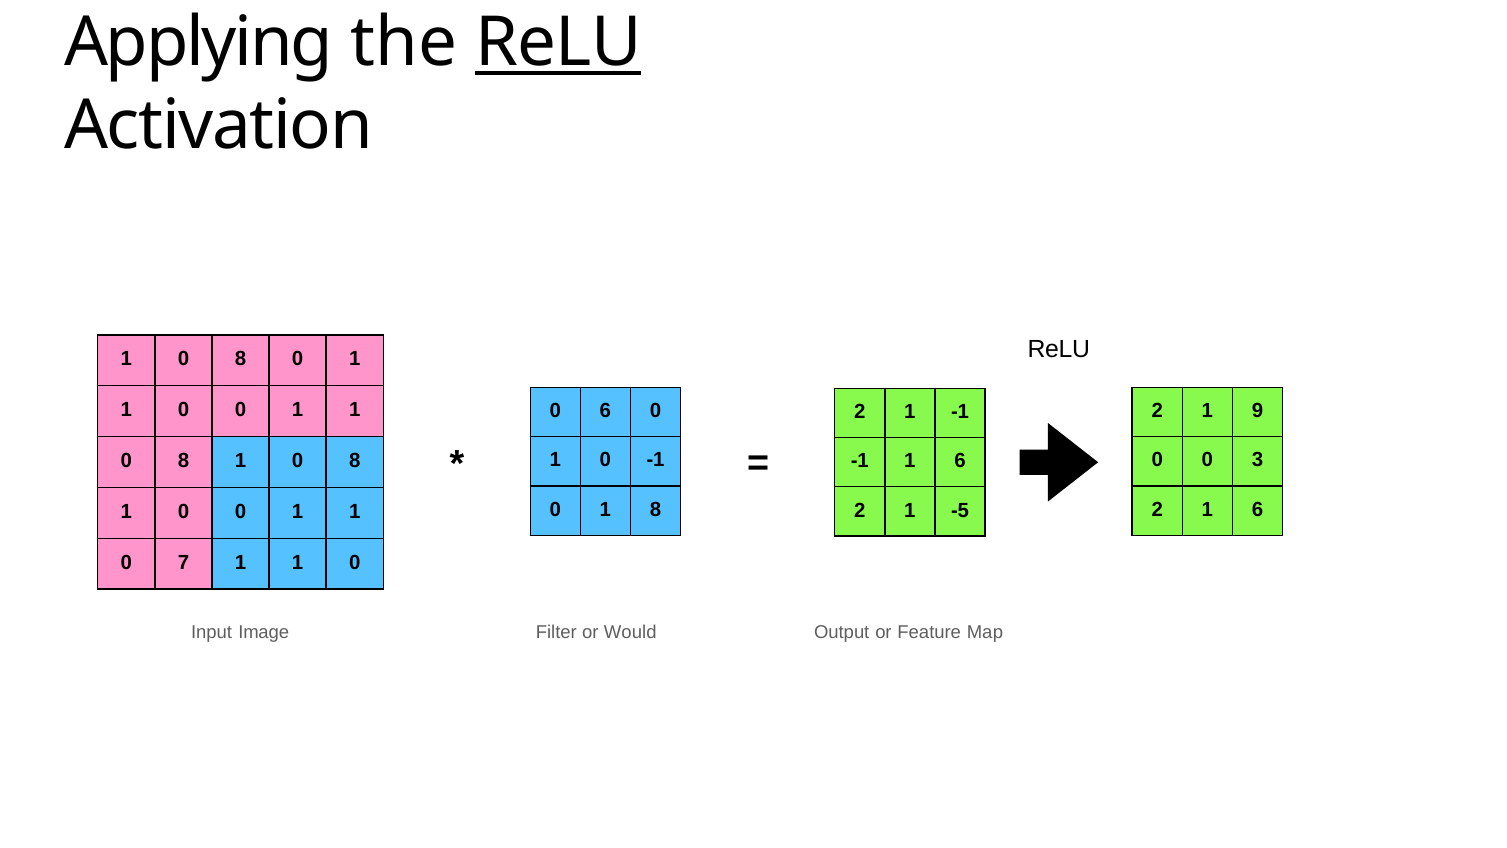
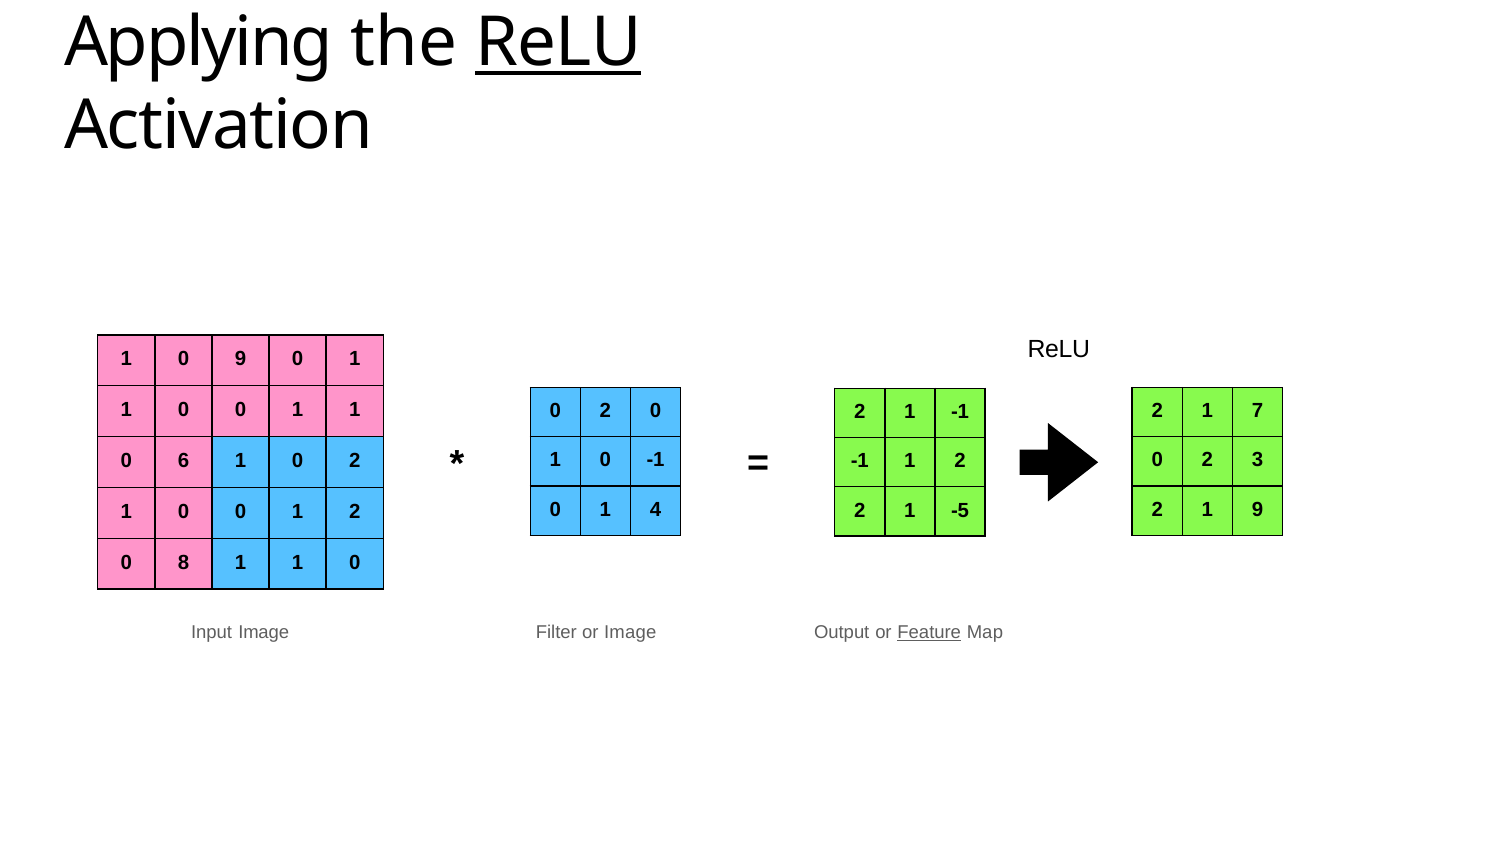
8 at (241, 359): 8 -> 9
6 at (605, 411): 6 -> 2
9: 9 -> 7
0 at (1207, 460): 0 -> 2
8 at (183, 461): 8 -> 6
8 at (355, 461): 8 -> 2
-1 1 6: 6 -> 2
1 8: 8 -> 4
2 1 6: 6 -> 9
1 at (355, 511): 1 -> 2
7: 7 -> 8
or Would: Would -> Image
Feature underline: none -> present
